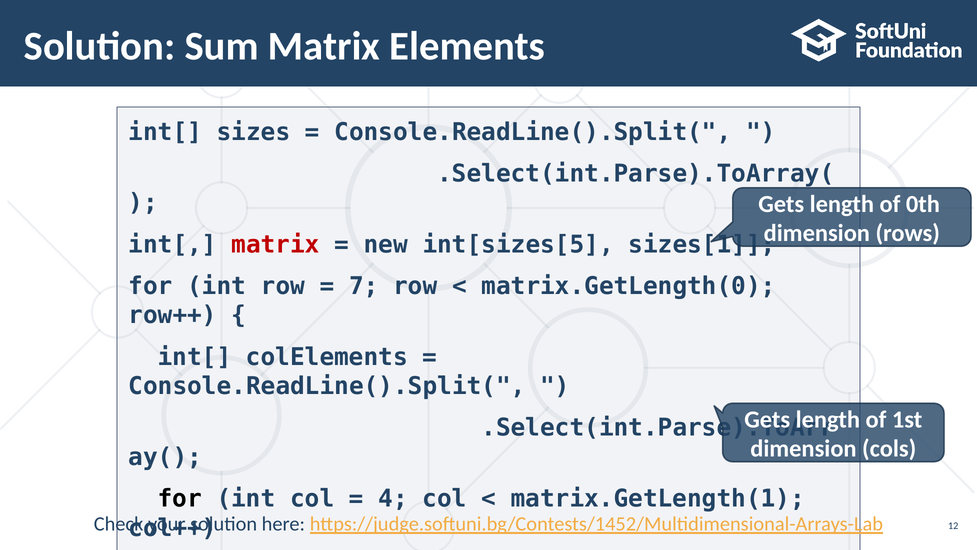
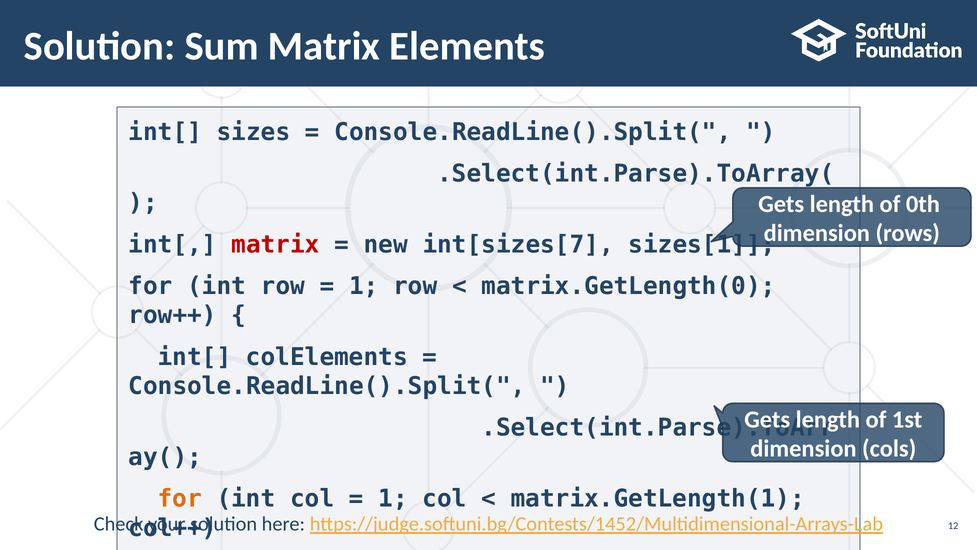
int[sizes[5: int[sizes[5 -> int[sizes[7
7 at (364, 286): 7 -> 1
for at (180, 498) colour: black -> orange
4 at (393, 498): 4 -> 1
